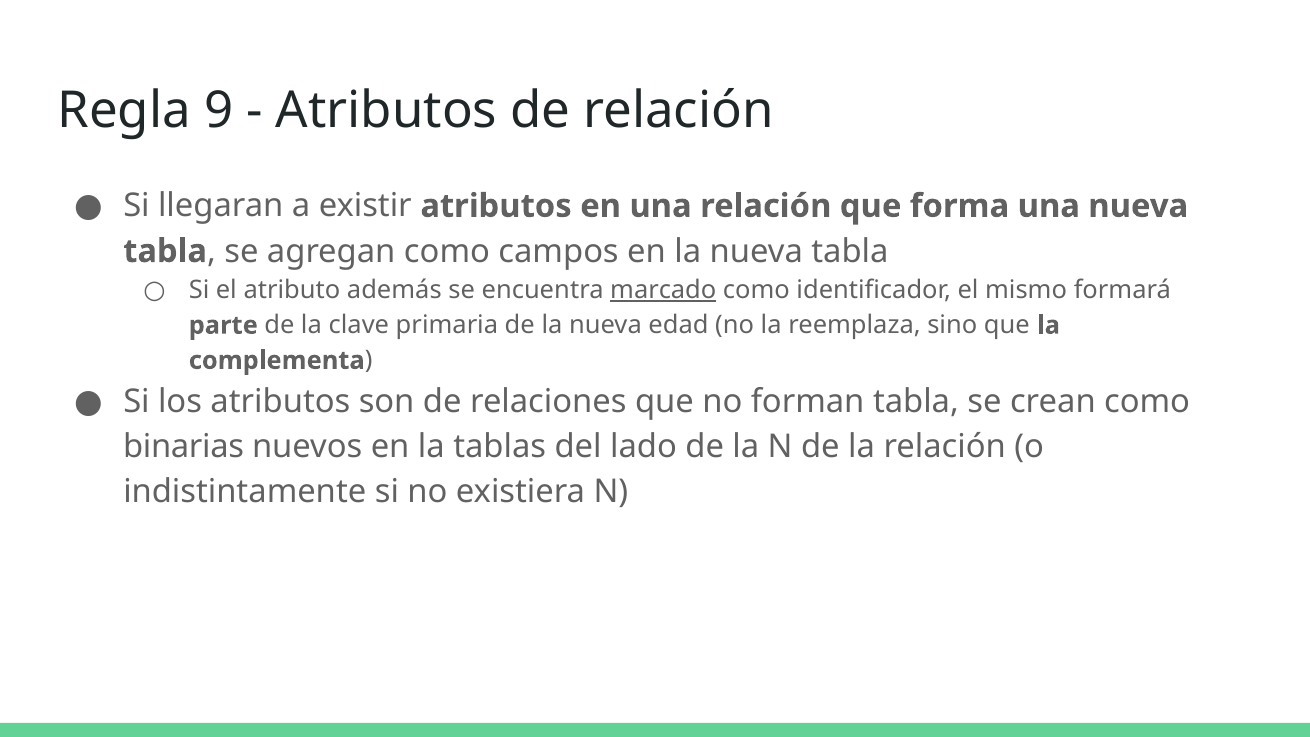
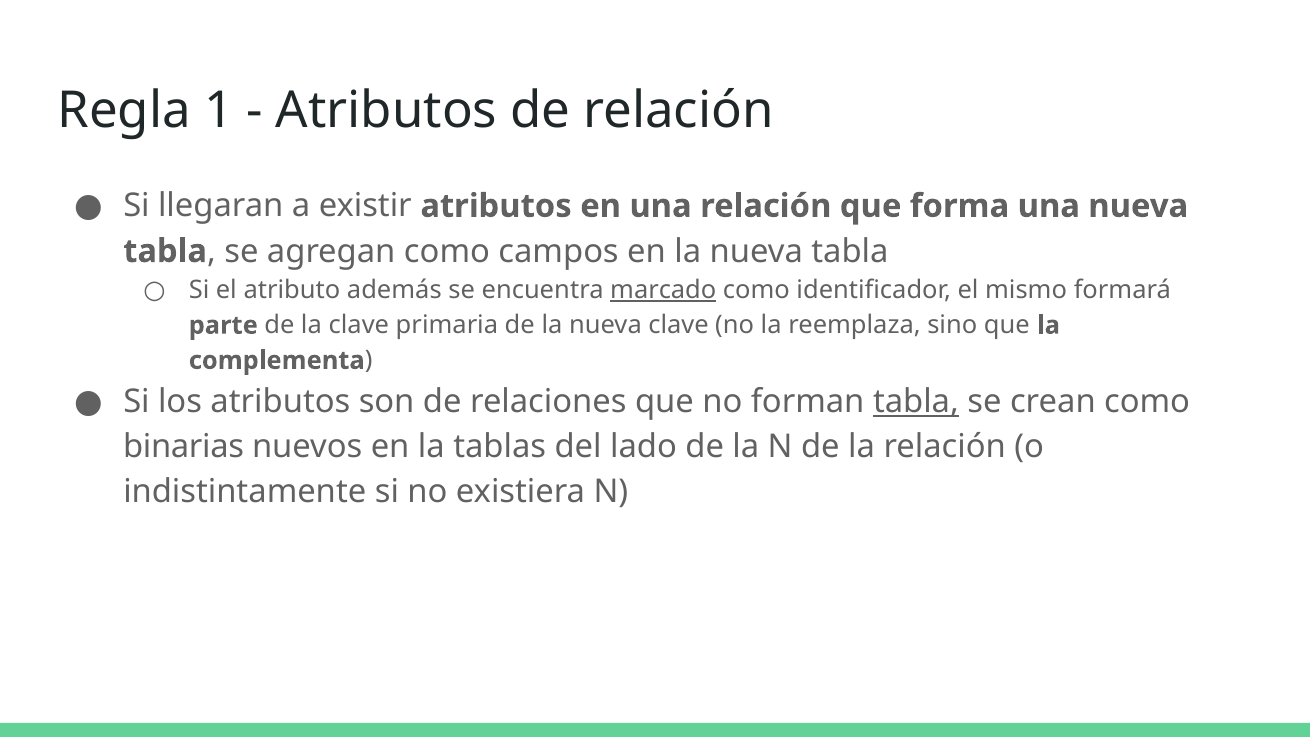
9: 9 -> 1
nueva edad: edad -> clave
tabla at (916, 402) underline: none -> present
